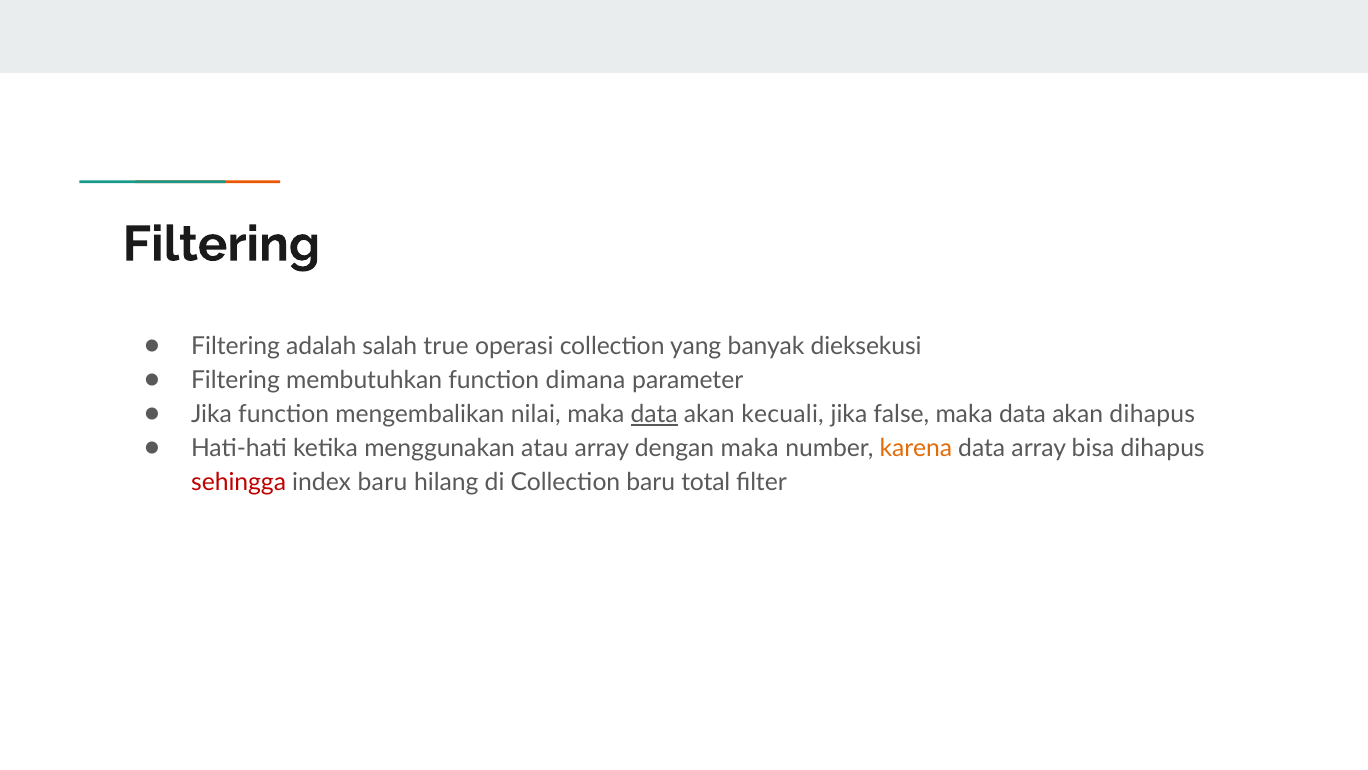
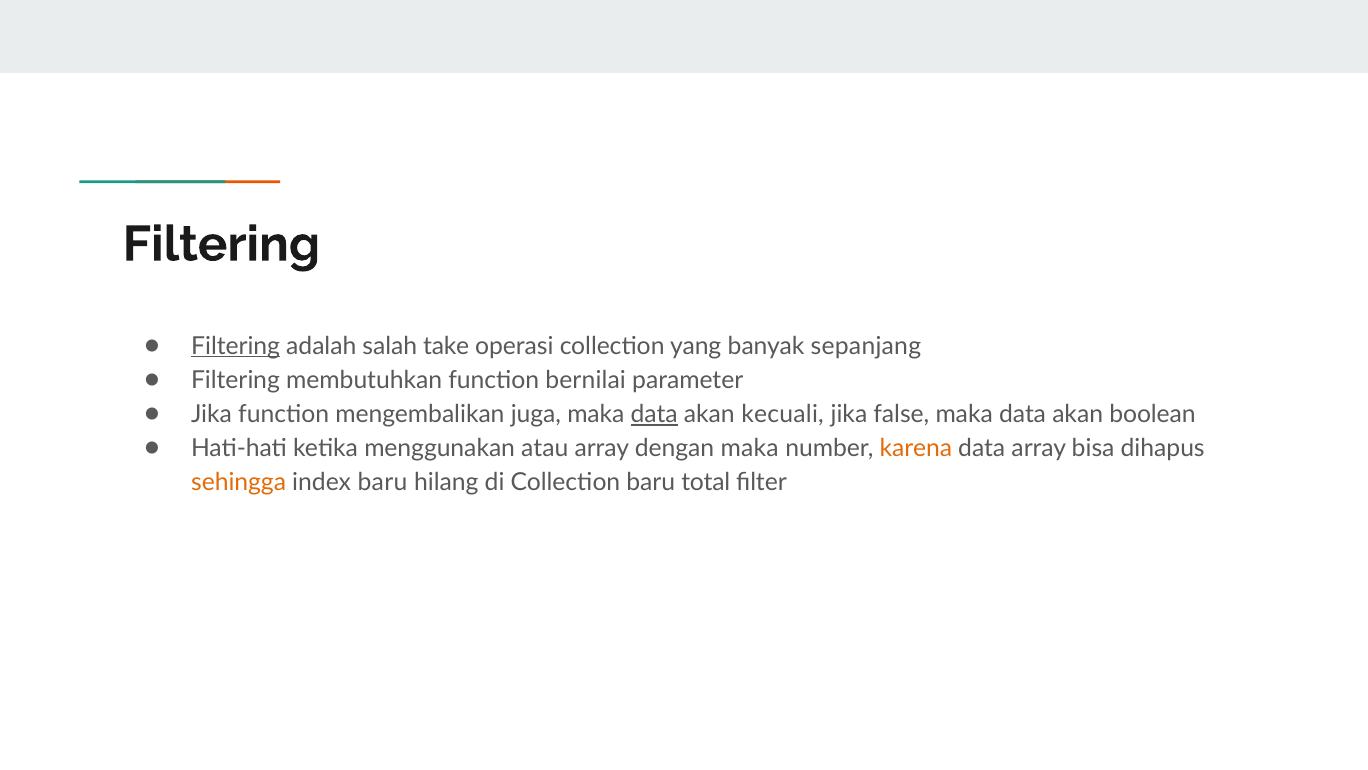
Filtering at (236, 346) underline: none -> present
true: true -> take
dieksekusi: dieksekusi -> sepanjang
dimana: dimana -> bernilai
nilai: nilai -> juga
akan dihapus: dihapus -> boolean
sehingga colour: red -> orange
